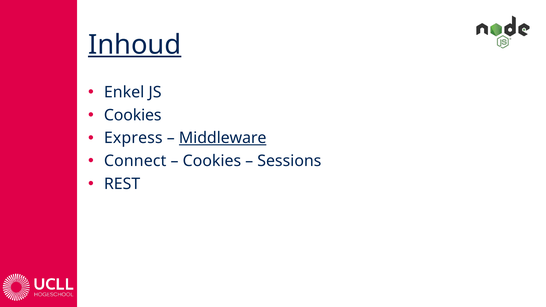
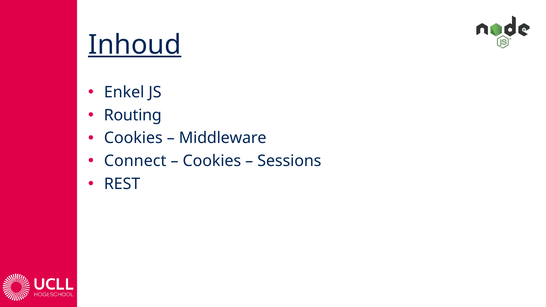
Cookies at (133, 115): Cookies -> Routing
Express at (133, 138): Express -> Cookies
Middleware underline: present -> none
